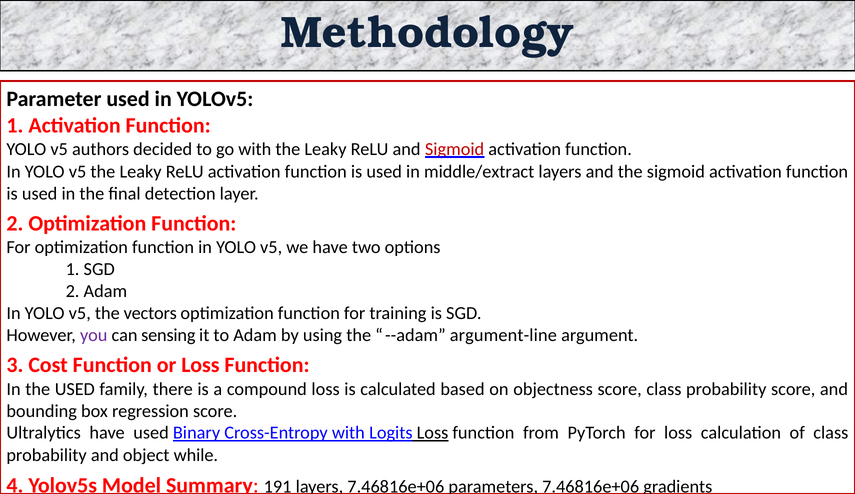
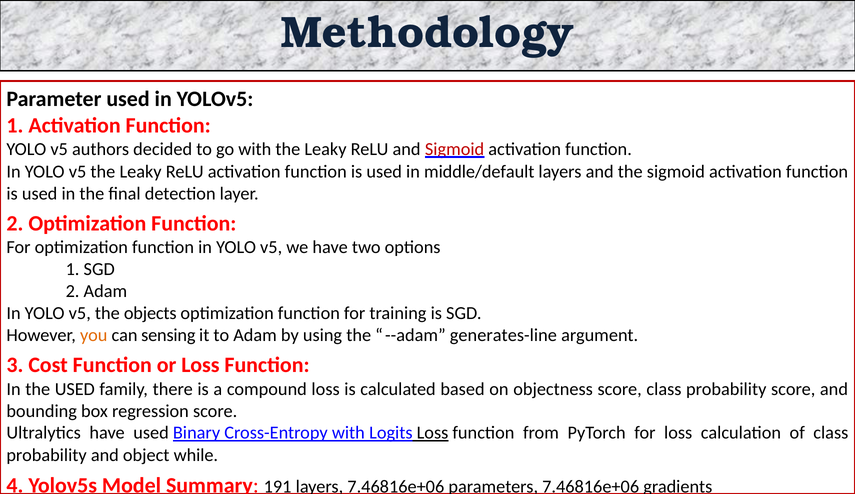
middle/extract: middle/extract -> middle/default
vectors: vectors -> objects
you colour: purple -> orange
argument-line: argument-line -> generates-line
